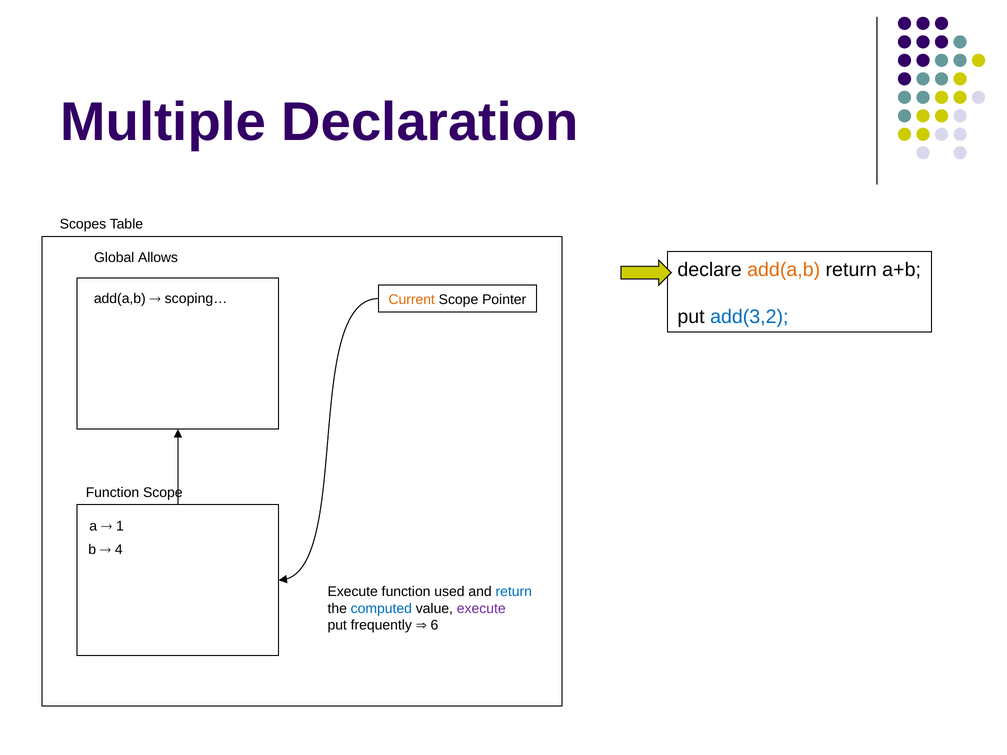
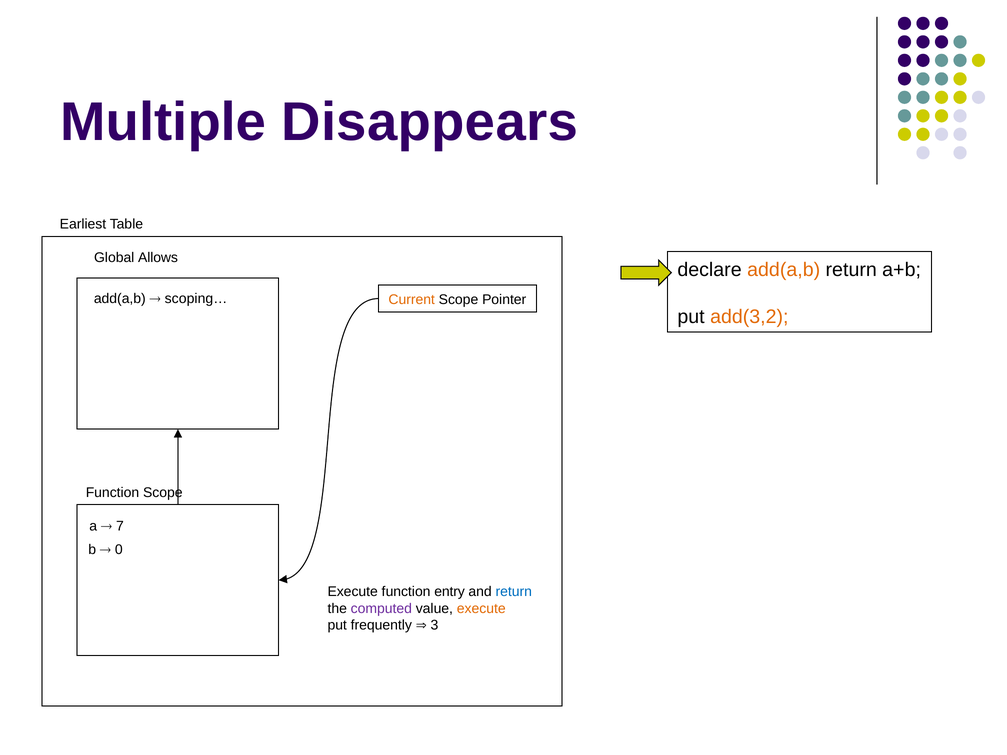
Declaration: Declaration -> Disappears
Scopes: Scopes -> Earliest
add(3,2 colour: blue -> orange
1: 1 -> 7
4: 4 -> 0
used: used -> entry
computed colour: blue -> purple
execute at (481, 609) colour: purple -> orange
6: 6 -> 3
